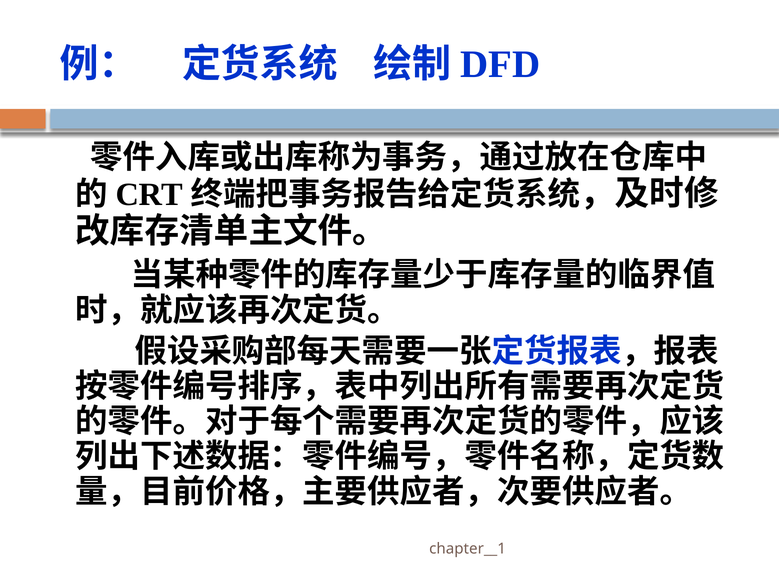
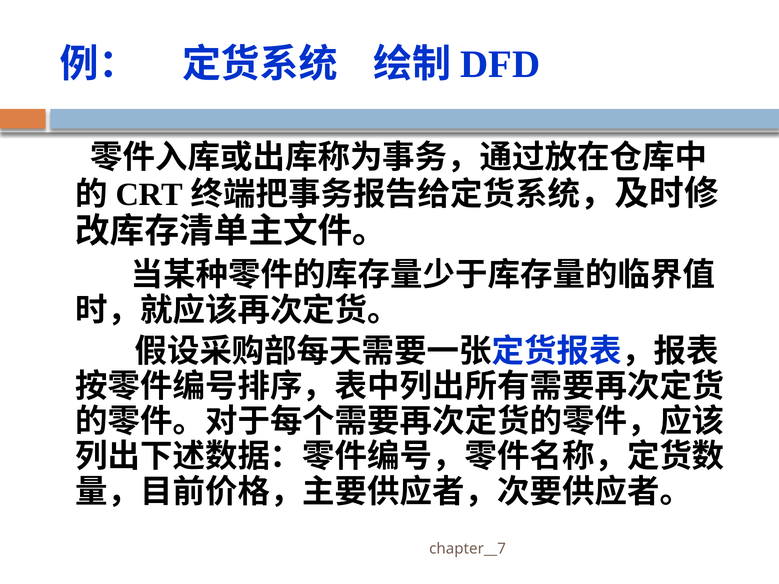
chapter__1: chapter__1 -> chapter__7
